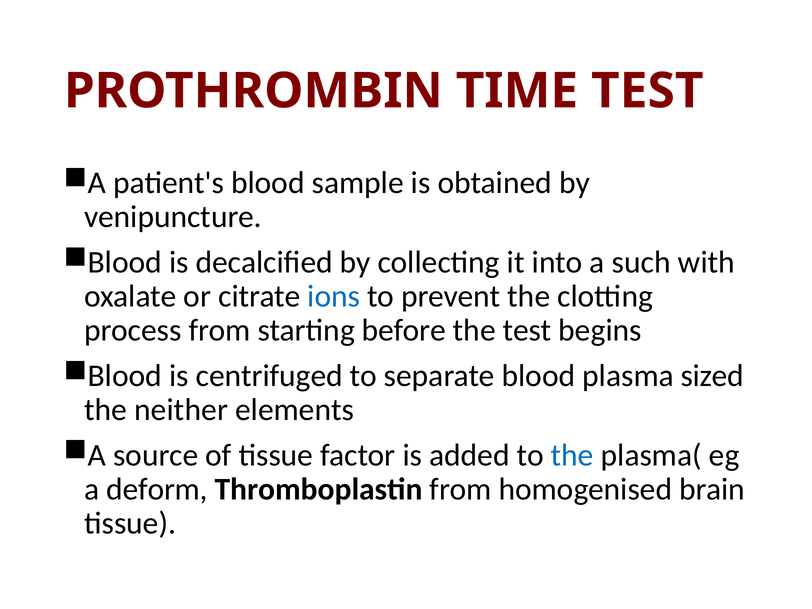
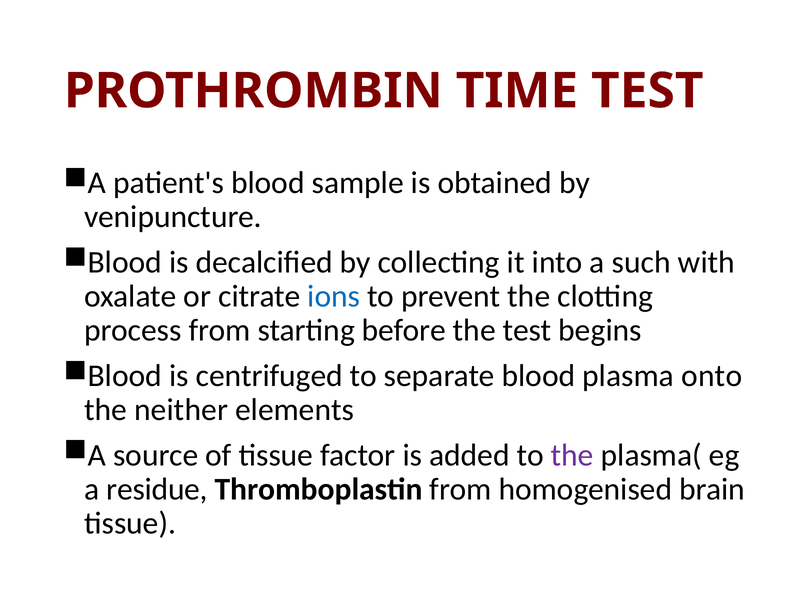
sized: sized -> onto
the at (572, 455) colour: blue -> purple
deform: deform -> residue
